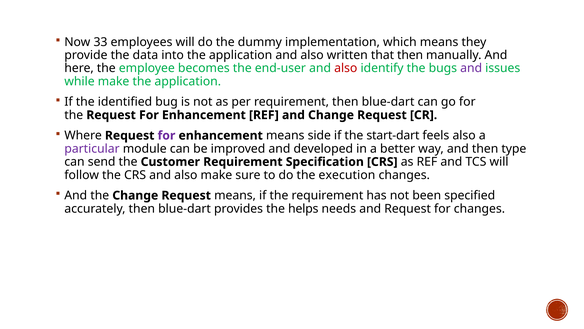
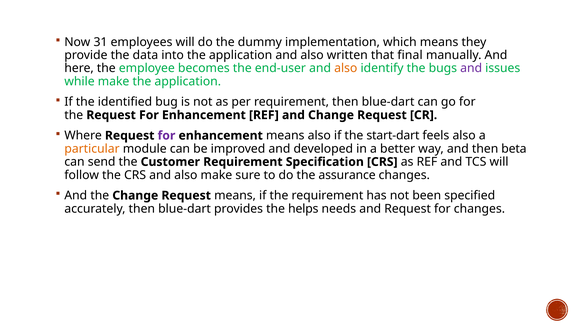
33: 33 -> 31
that then: then -> final
also at (346, 68) colour: red -> orange
means side: side -> also
particular colour: purple -> orange
type: type -> beta
execution: execution -> assurance
